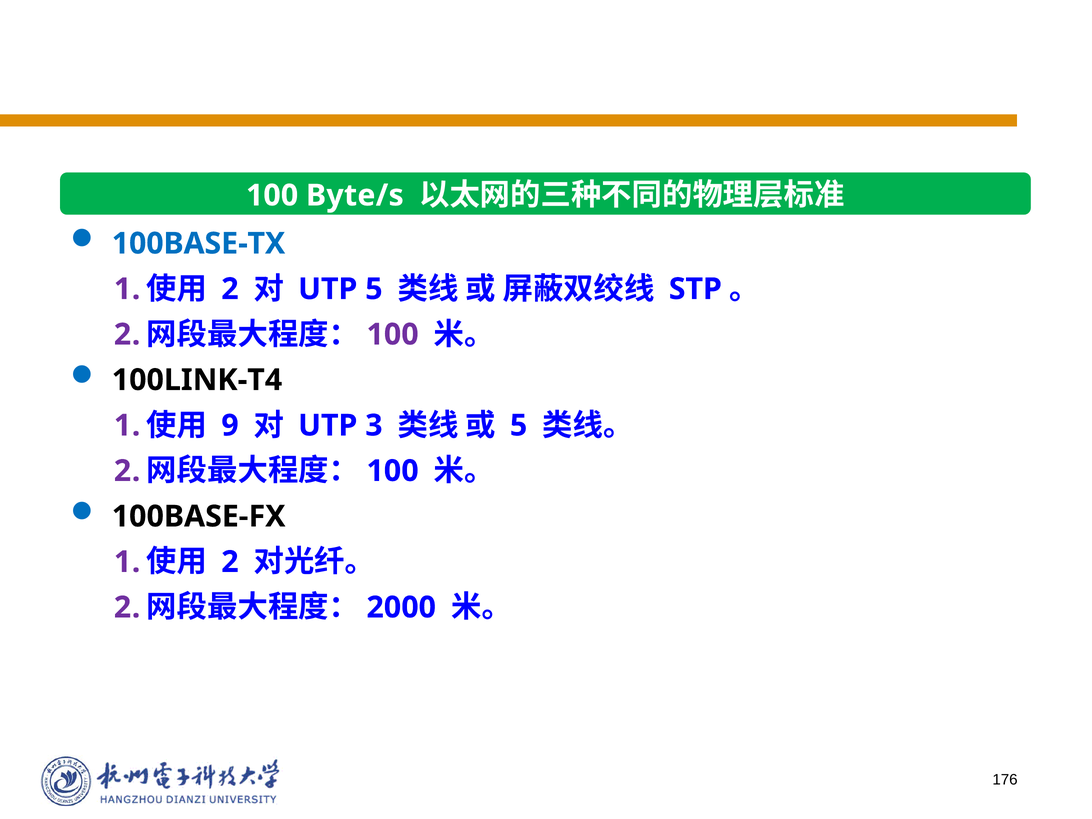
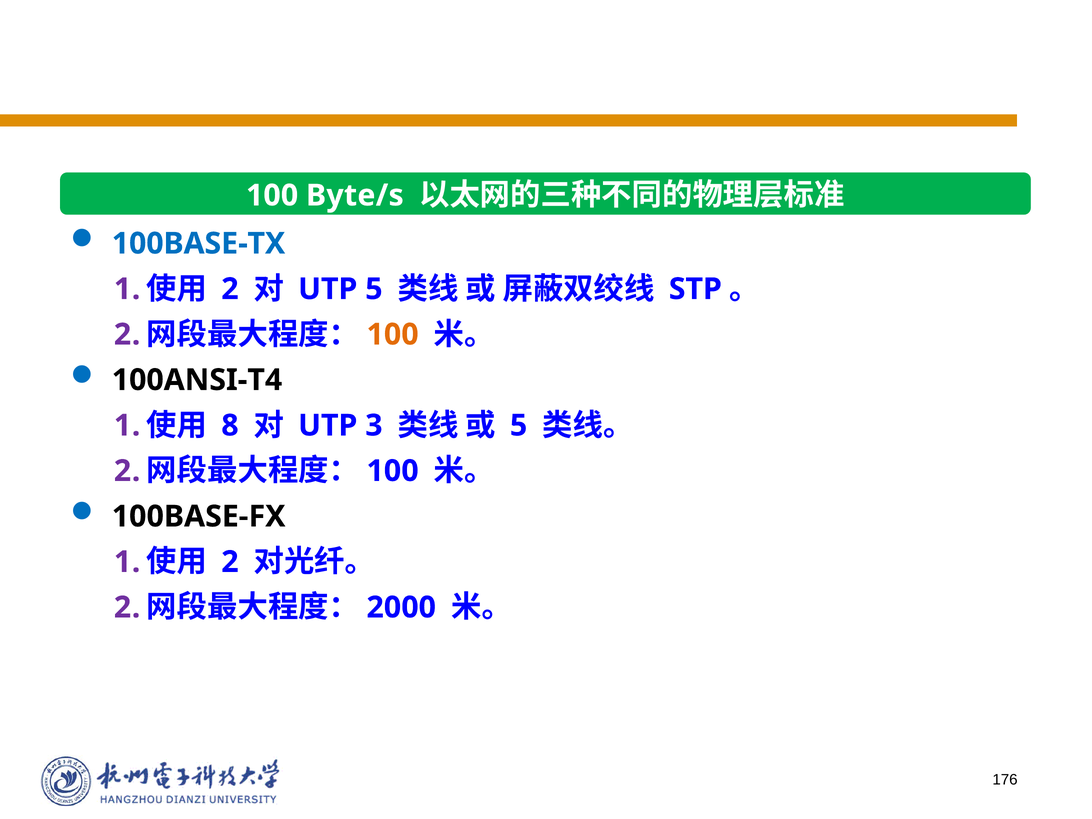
100 at (393, 335) colour: purple -> orange
100LINK-T4: 100LINK-T4 -> 100ANSI-T4
9: 9 -> 8
